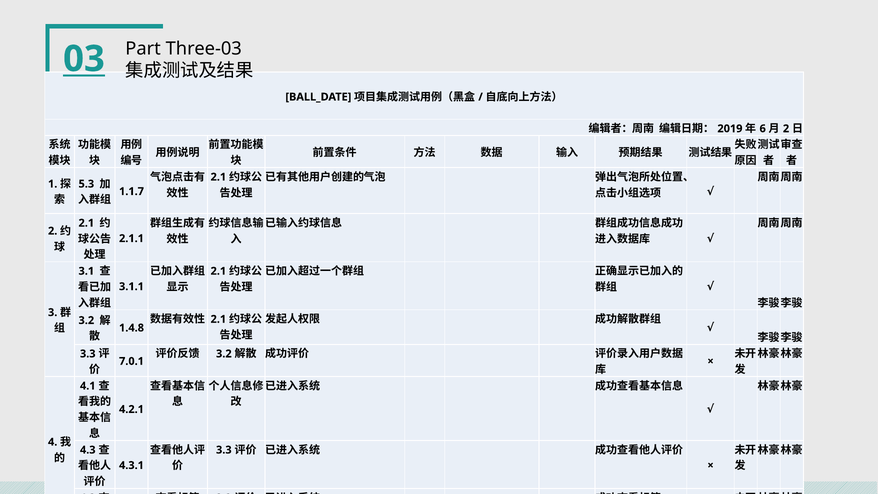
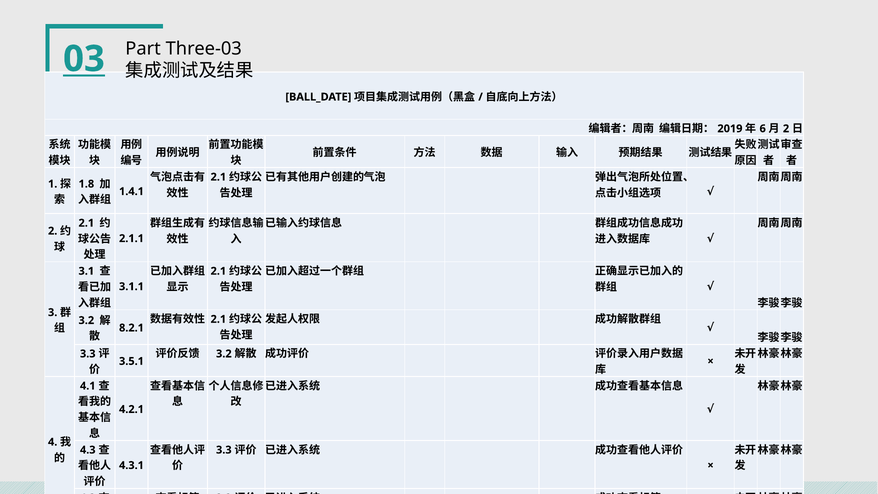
5.3: 5.3 -> 1.8
1.1.7: 1.1.7 -> 1.4.1
1.4.8: 1.4.8 -> 8.2.1
7.0.1: 7.0.1 -> 3.5.1
